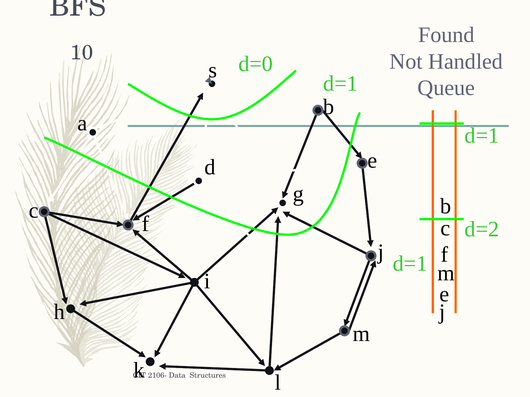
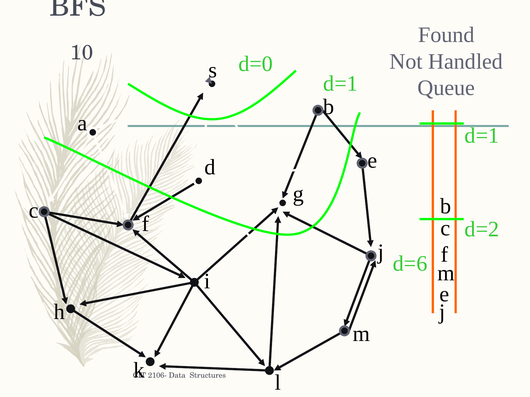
d=1 at (410, 264): d=1 -> d=6
